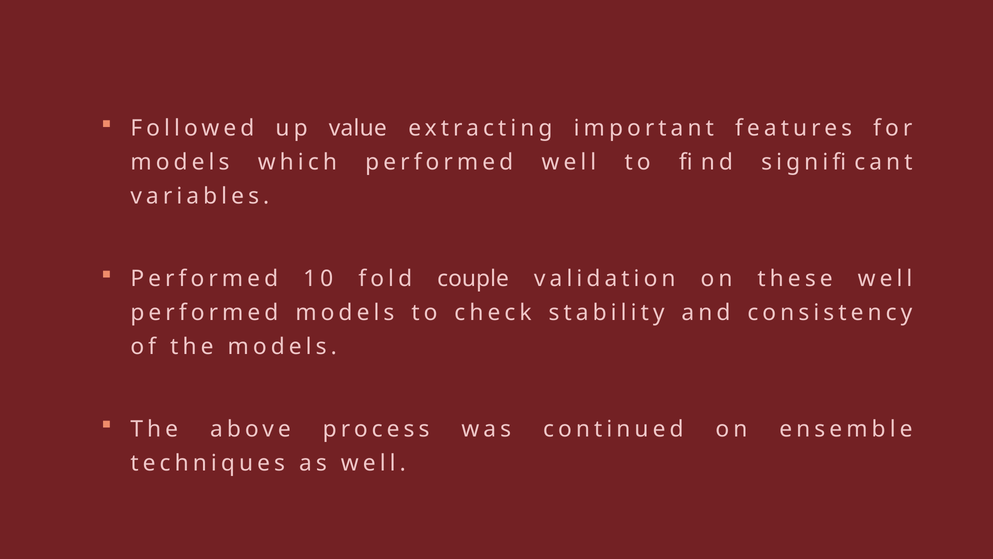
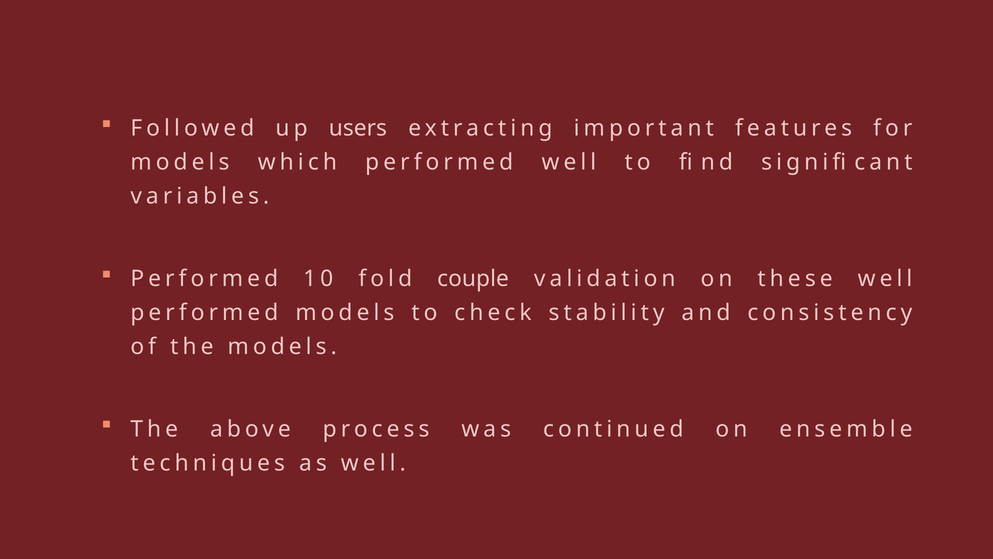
value: value -> users
